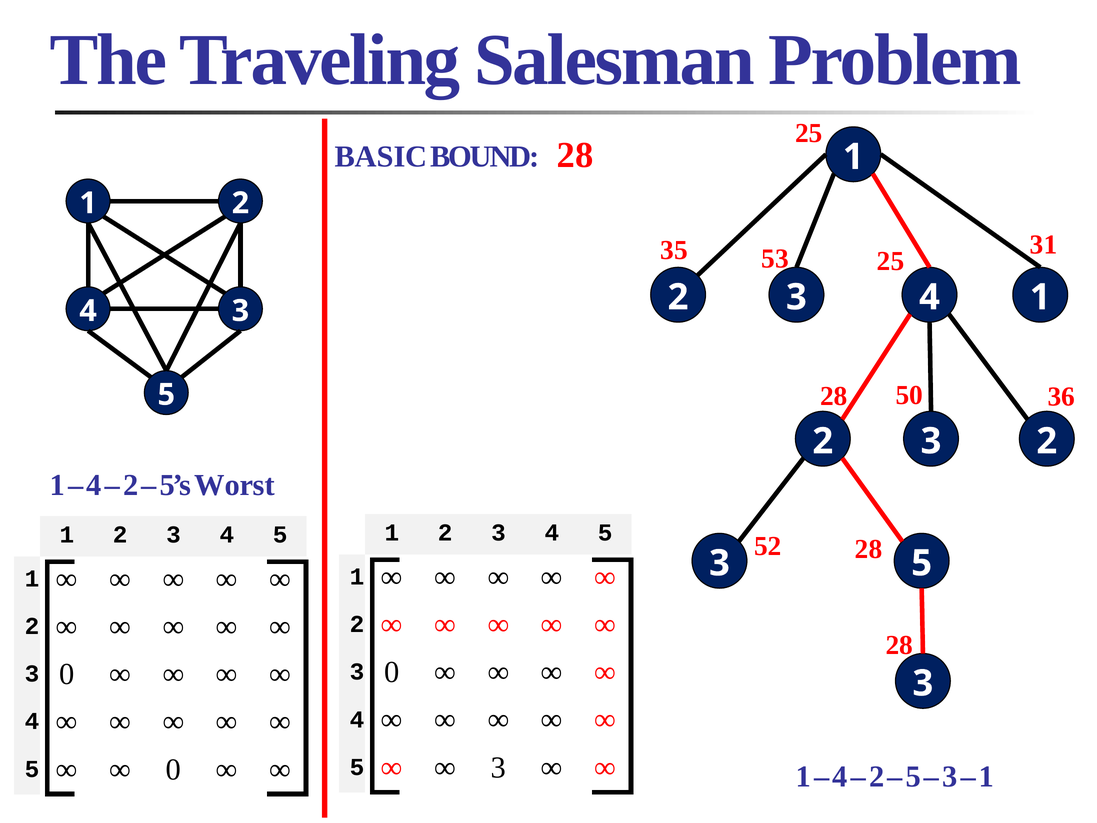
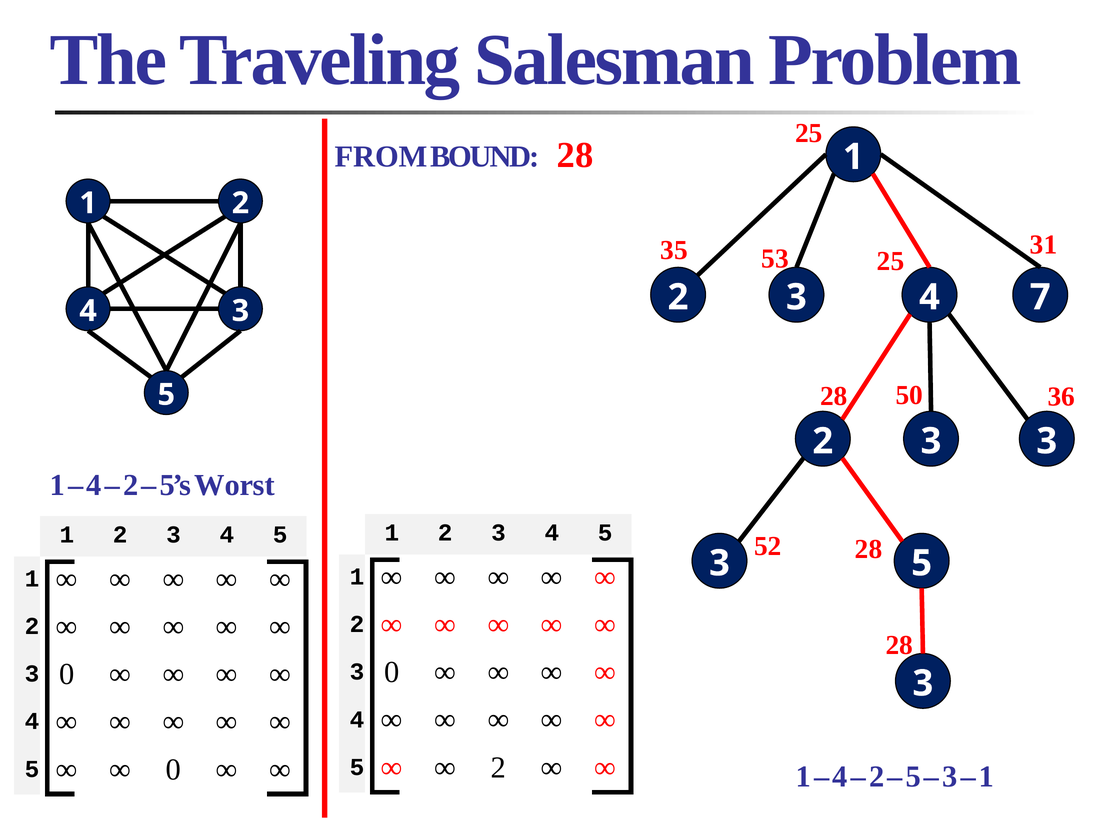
BASIC: BASIC -> FROM
1 at (1040, 297): 1 -> 7
3 2: 2 -> 3
3 at (498, 767): 3 -> 2
